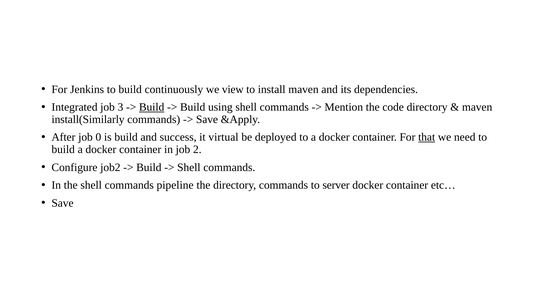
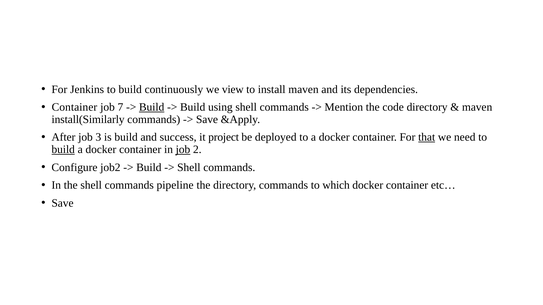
Integrated at (75, 107): Integrated -> Container
3: 3 -> 7
0: 0 -> 3
virtual: virtual -> project
build at (63, 150) underline: none -> present
job at (183, 150) underline: none -> present
server: server -> which
